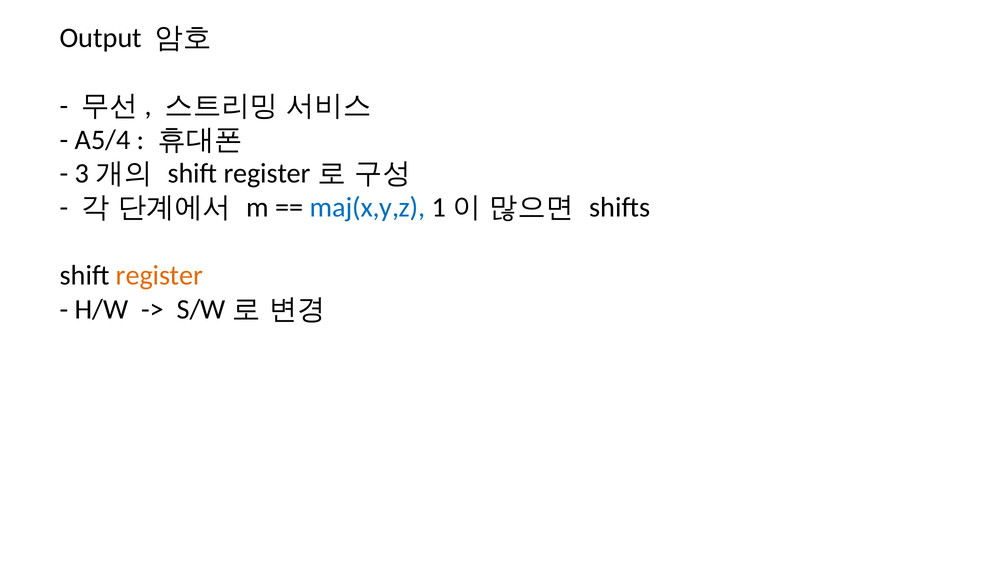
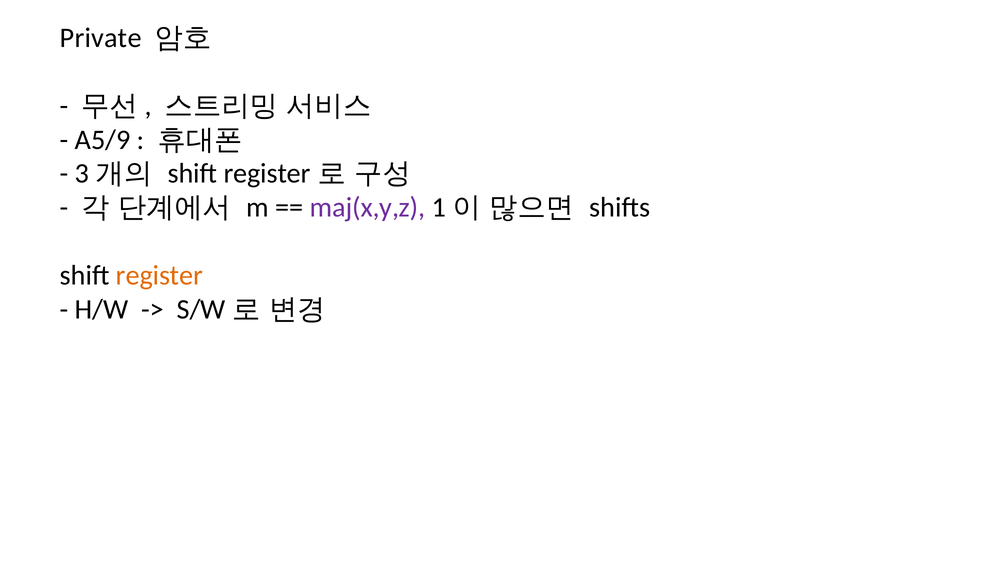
Output: Output -> Private
A5/4: A5/4 -> A5/9
maj(x,y,z colour: blue -> purple
